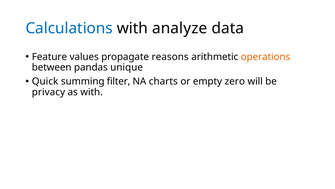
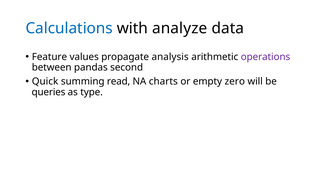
reasons: reasons -> analysis
operations colour: orange -> purple
unique: unique -> second
filter: filter -> read
privacy: privacy -> queries
as with: with -> type
